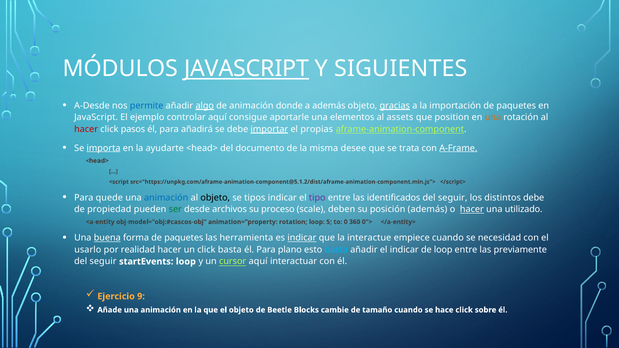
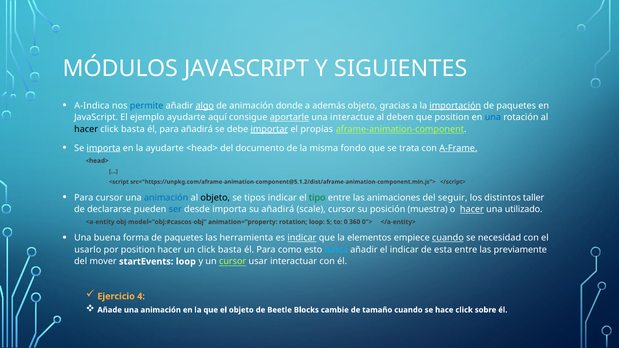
JAVASCRIPT at (247, 69) underline: present -> none
A-Desde: A-Desde -> A-Indica
gracias underline: present -> none
importación underline: none -> present
ejemplo controlar: controlar -> ayudarte
aportarle underline: none -> present
elementos: elementos -> interactue
assets: assets -> deben
una at (493, 117) colour: orange -> blue
hacer at (86, 129) colour: red -> black
pasos at (133, 129): pasos -> basta
desee: desee -> fondo
Para quede: quede -> cursor
tipo colour: purple -> green
identificados: identificados -> animaciones
distintos debe: debe -> taller
propiedad: propiedad -> declararse
ser colour: green -> blue
desde archivos: archivos -> importa
su proceso: proceso -> añadirá
scale deben: deben -> cursor
posición además: además -> muestra
buena underline: present -> none
interactue: interactue -> elementos
cuando at (448, 238) underline: none -> present
por realidad: realidad -> position
plano: plano -> como
de loop: loop -> esta
seguir at (103, 262): seguir -> mover
cursor aquí: aquí -> usar
9: 9 -> 4
